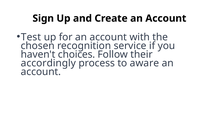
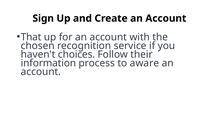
Test: Test -> That
accordingly: accordingly -> information
